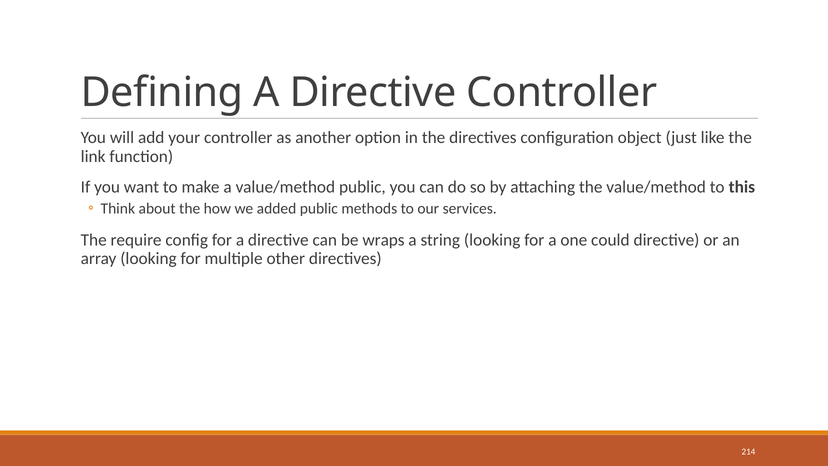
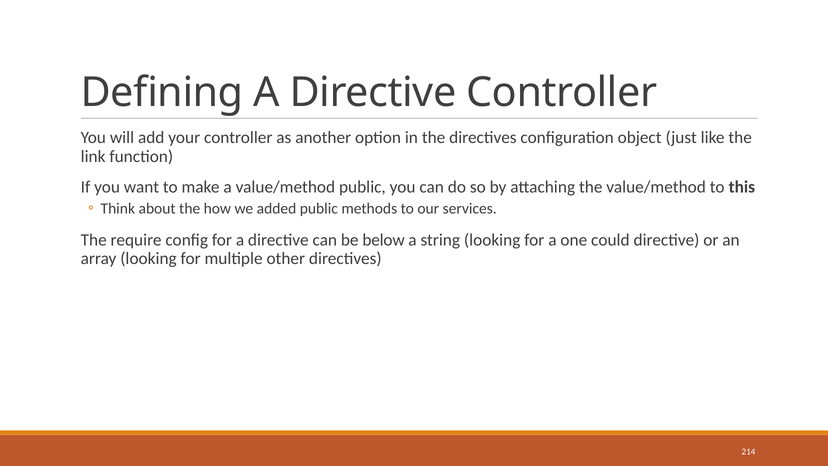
wraps: wraps -> below
